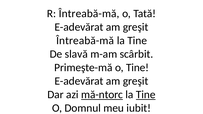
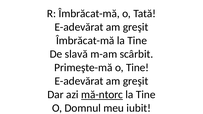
R Întreabă-mă: Întreabă-mă -> Îmbrăcat-mă
Întreabă-mă at (85, 41): Întreabă-mă -> Îmbrăcat-mă
Tine at (146, 95) underline: present -> none
